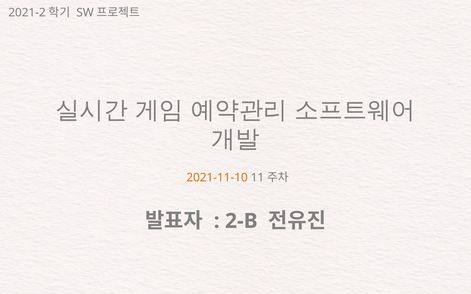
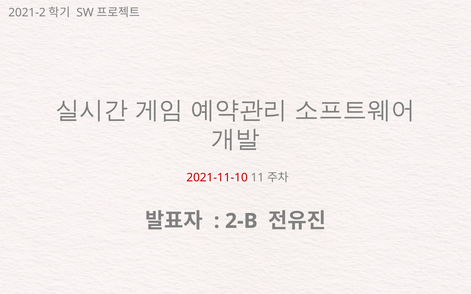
2021-11-10 colour: orange -> red
